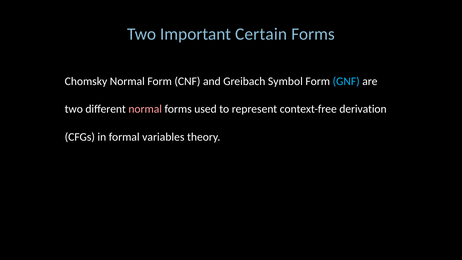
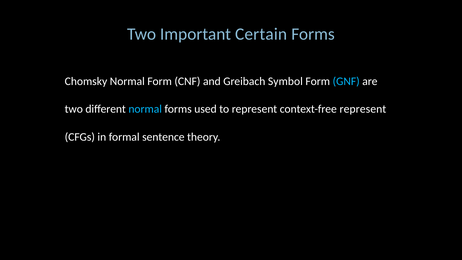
normal at (145, 109) colour: pink -> light blue
context-free derivation: derivation -> represent
variables: variables -> sentence
